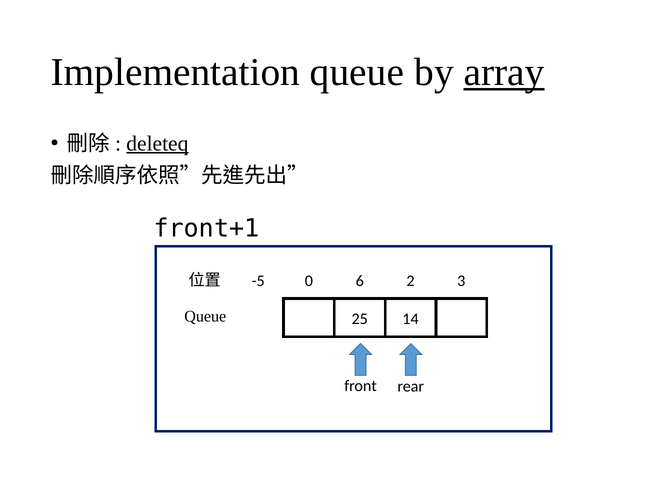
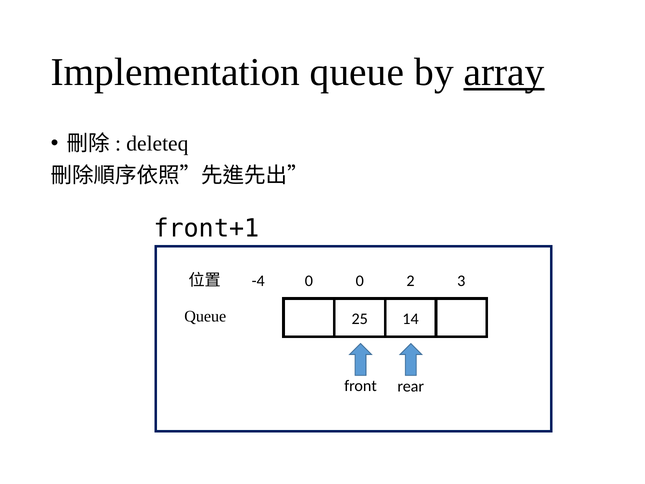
deleteq underline: present -> none
-5: -5 -> -4
0 6: 6 -> 0
